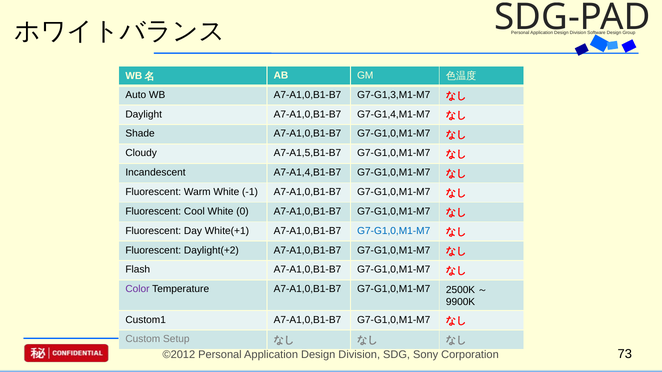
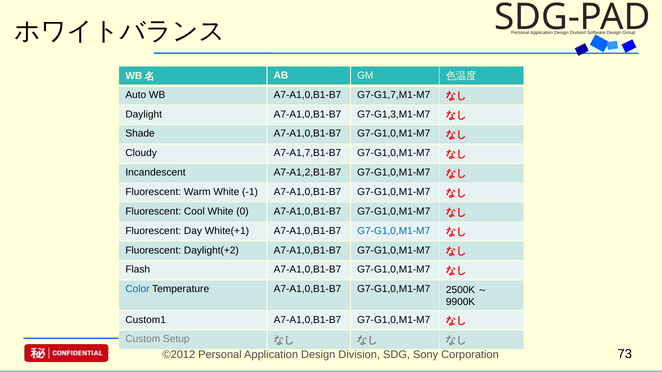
G7-G1,3,M1-M7: G7-G1,3,M1-M7 -> G7-G1,7,M1-M7
G7-G1,4,M1-M7: G7-G1,4,M1-M7 -> G7-G1,3,M1-M7
A7-A1,5,B1-B7: A7-A1,5,B1-B7 -> A7-A1,7,B1-B7
A7-A1,4,B1-B7: A7-A1,4,B1-B7 -> A7-A1,2,B1-B7
Color colour: purple -> blue
